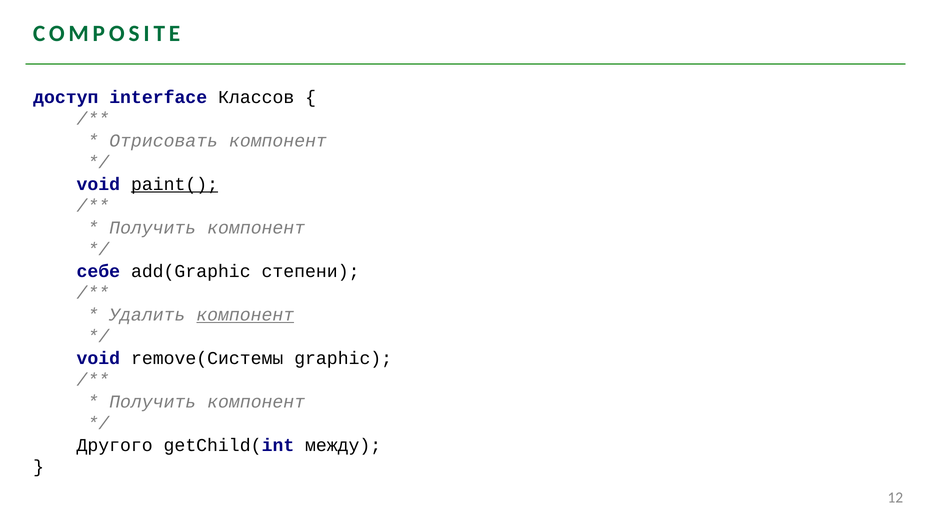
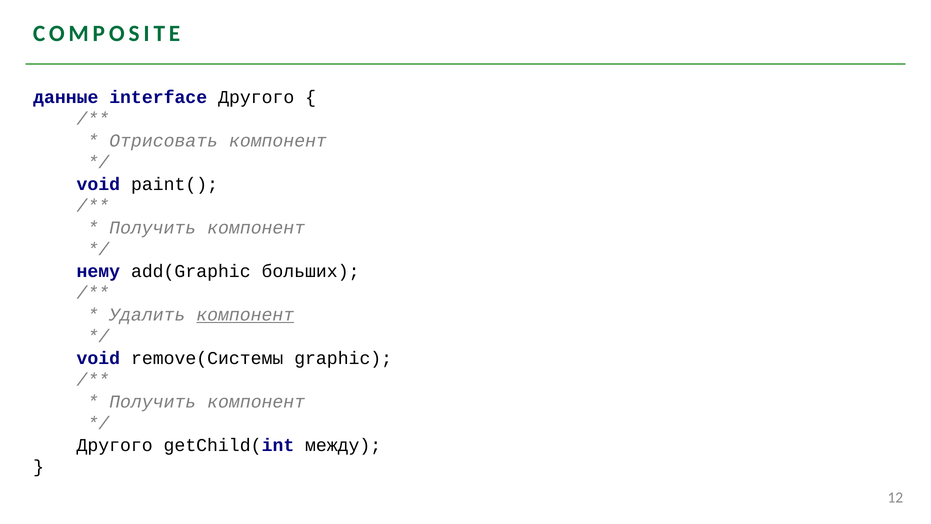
доступ: доступ -> данные
interface Классов: Классов -> Другого
paint( underline: present -> none
себе: себе -> нему
степени: степени -> больших
